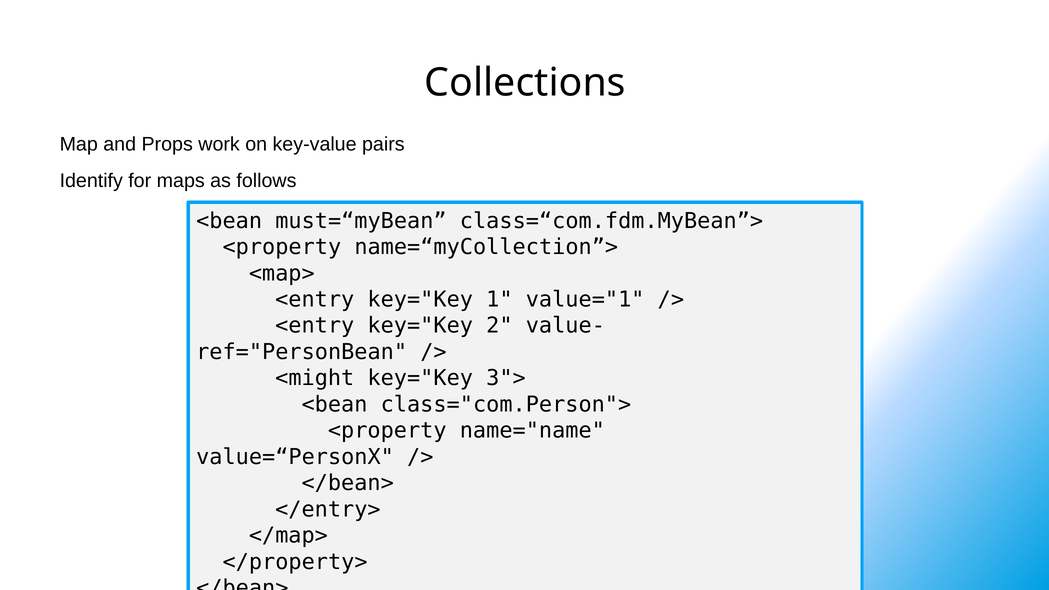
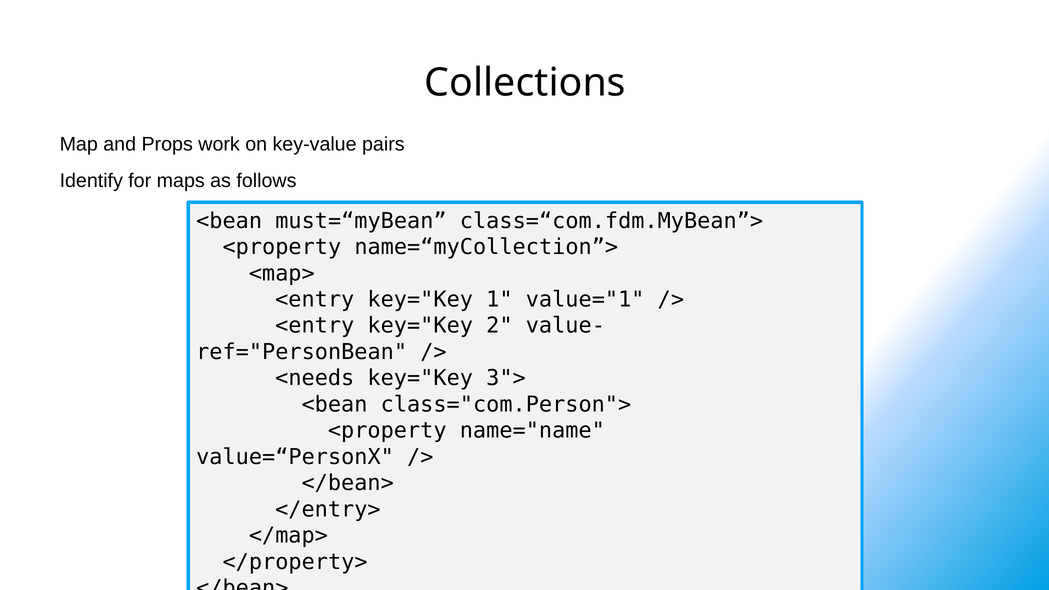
<might: <might -> <needs
